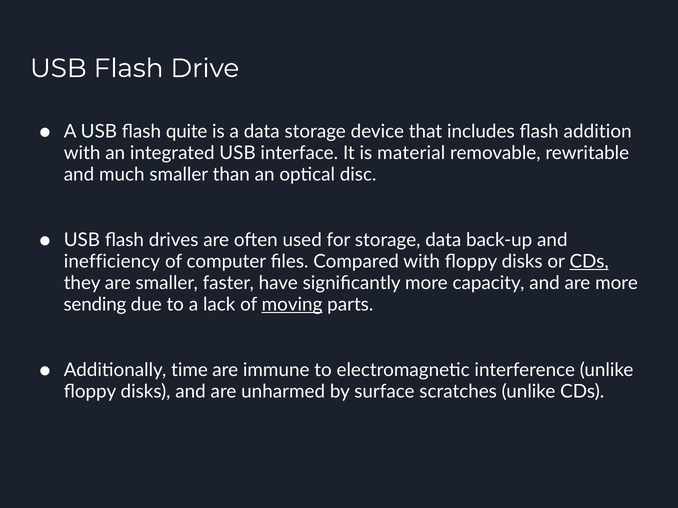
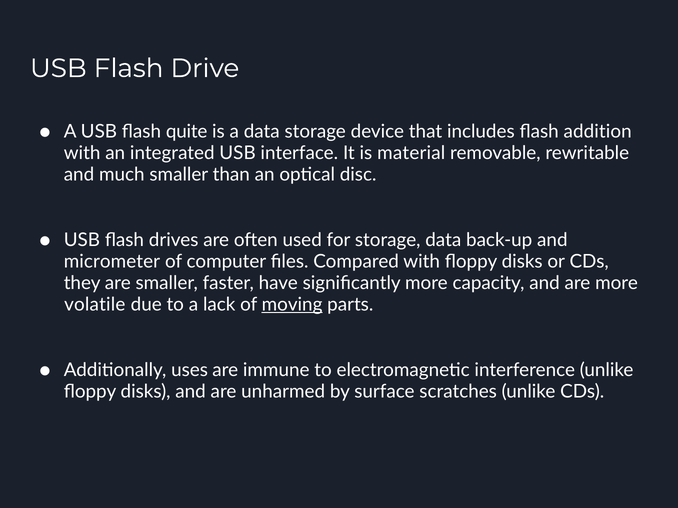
inefficiency: inefficiency -> micrometer
CDs at (589, 262) underline: present -> none
sending: sending -> volatile
time: time -> uses
